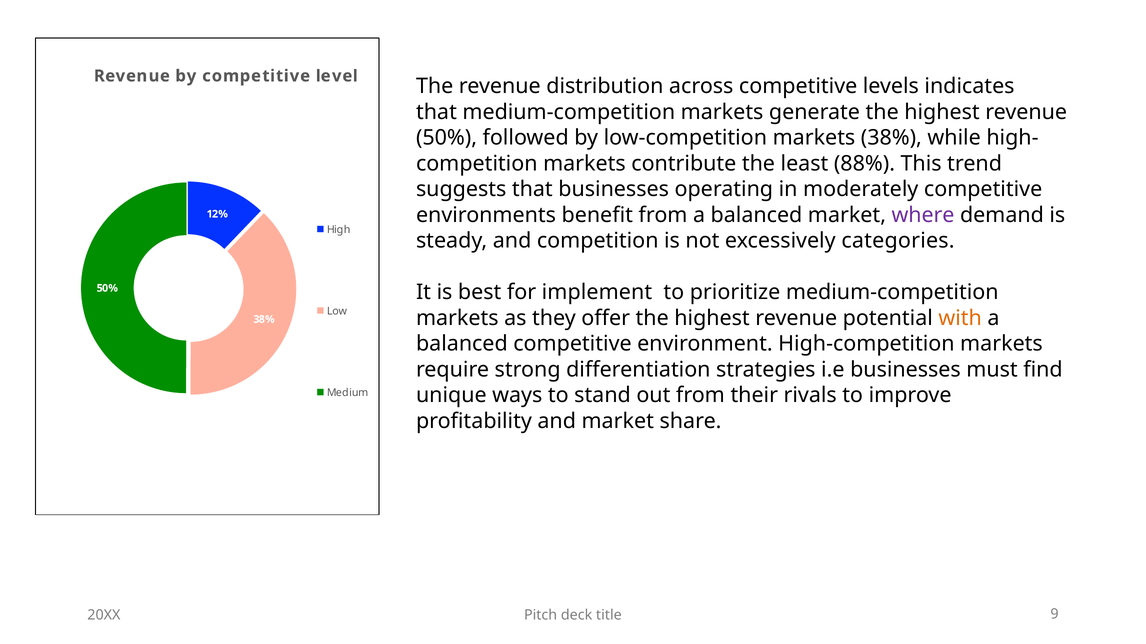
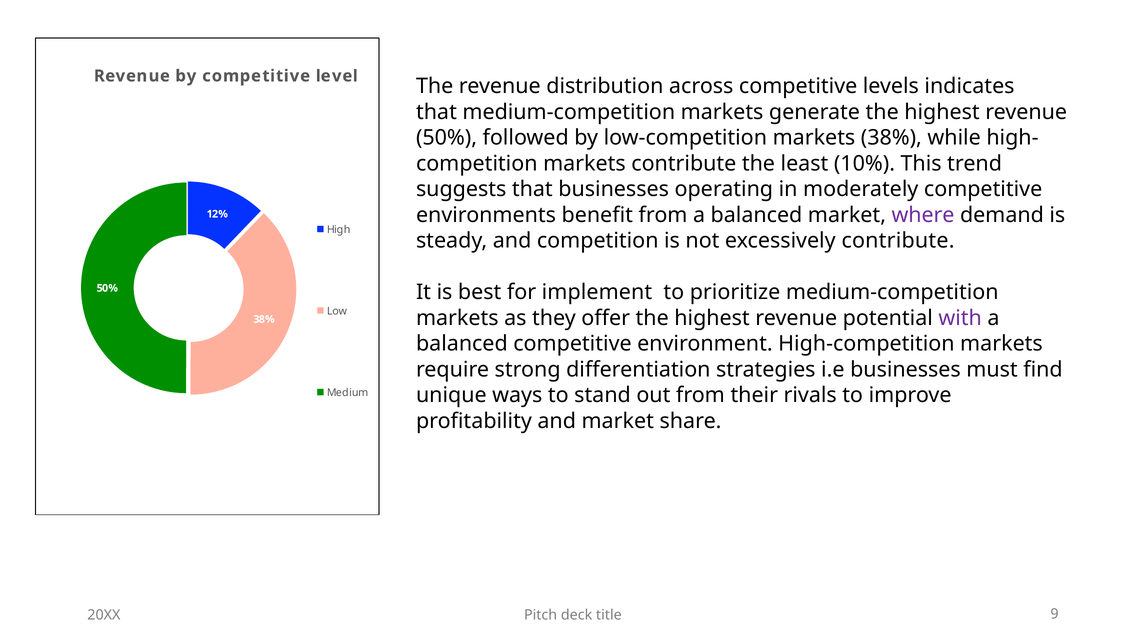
88%: 88% -> 10%
excessively categories: categories -> contribute
with colour: orange -> purple
